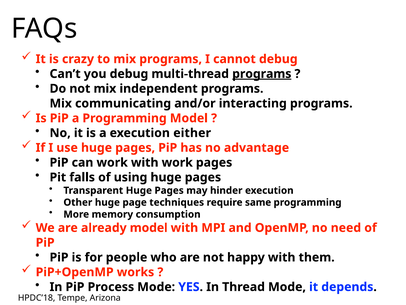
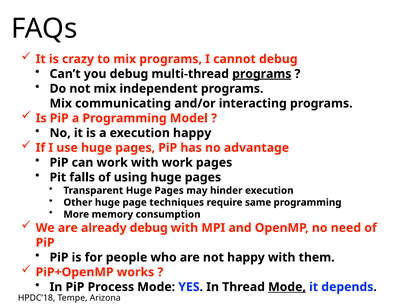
execution either: either -> happy
already model: model -> debug
Mode at (287, 286) underline: none -> present
